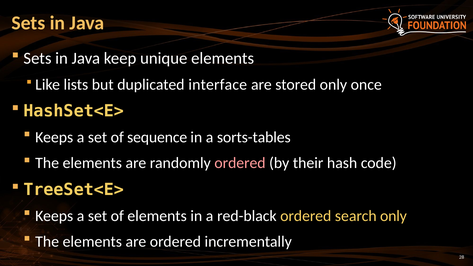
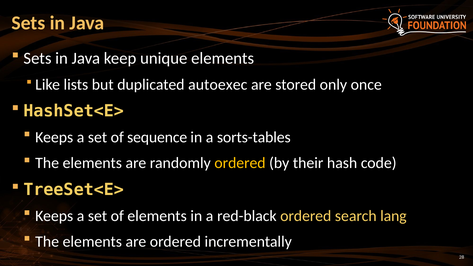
interface: interface -> autoexec
ordered at (240, 163) colour: pink -> yellow
search only: only -> lang
